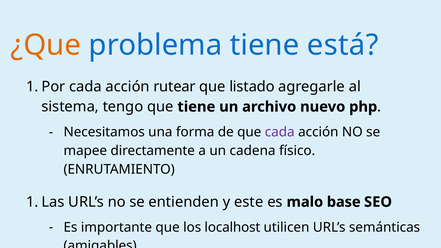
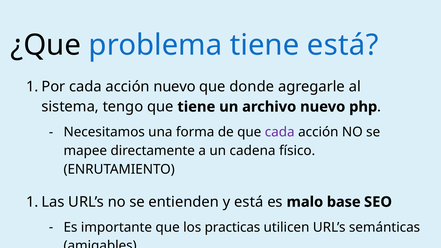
¿Que colour: orange -> black
acción rutear: rutear -> nuevo
listado: listado -> donde
y este: este -> está
localhost: localhost -> practicas
